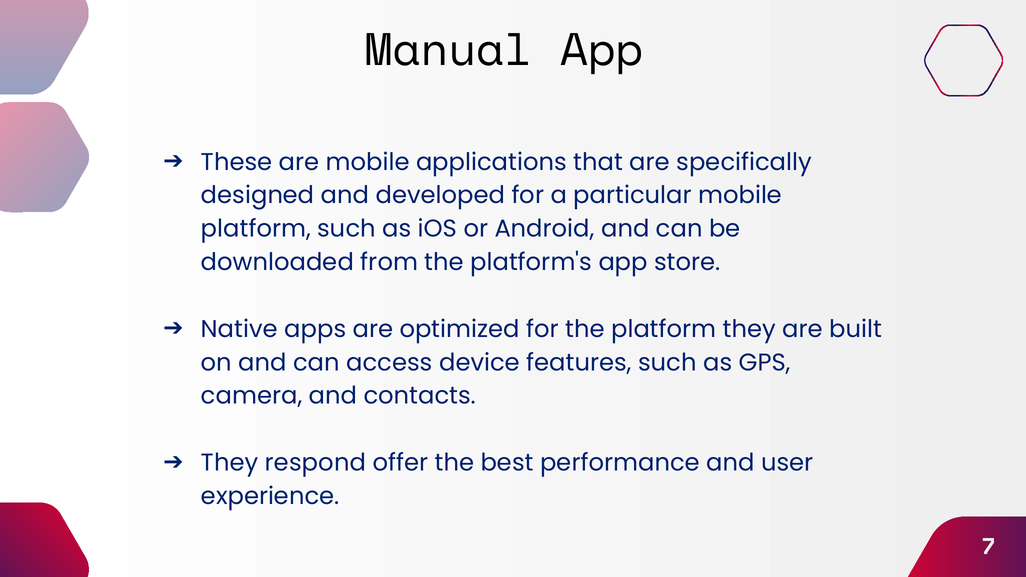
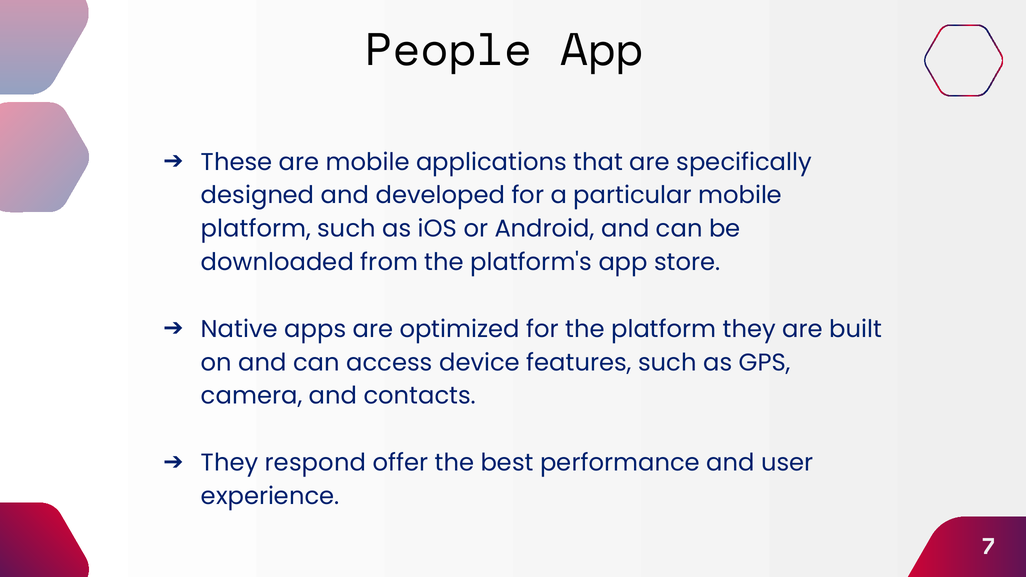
Manual: Manual -> People
